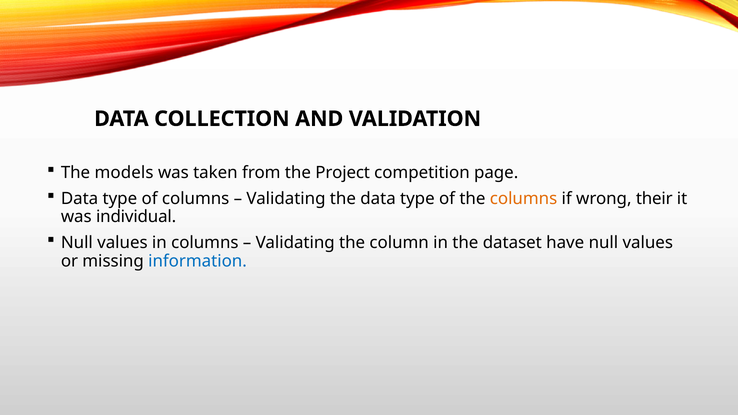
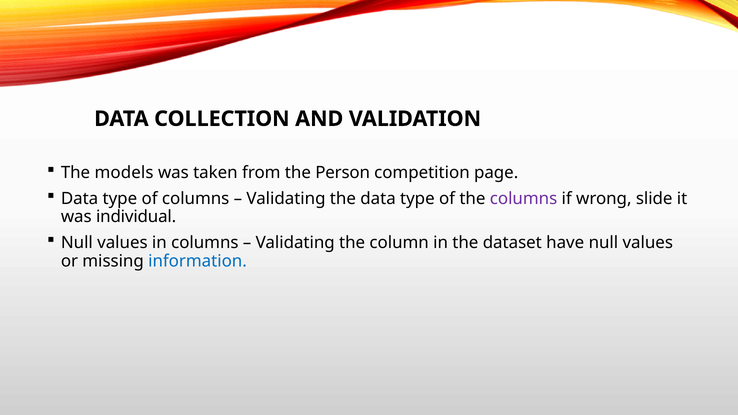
Project: Project -> Person
columns at (524, 199) colour: orange -> purple
their: their -> slide
